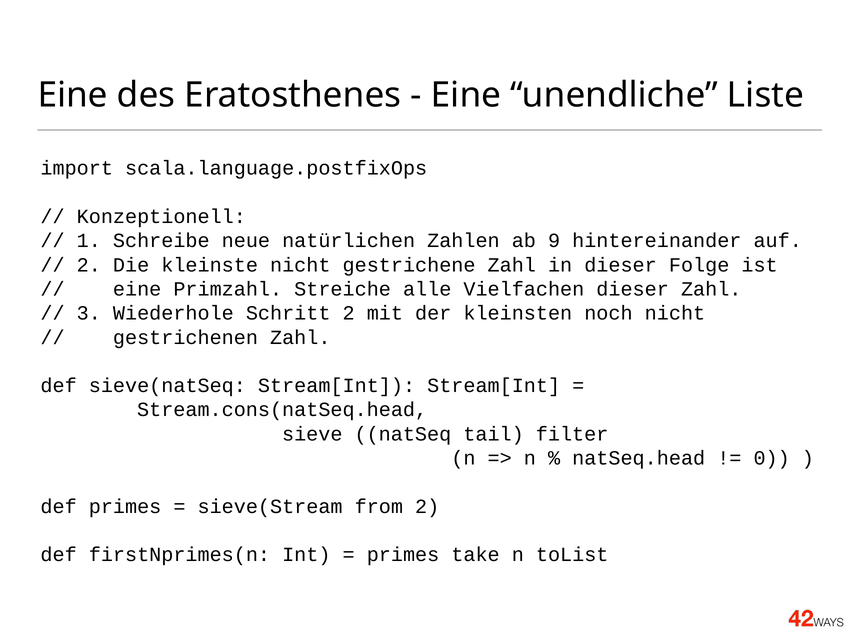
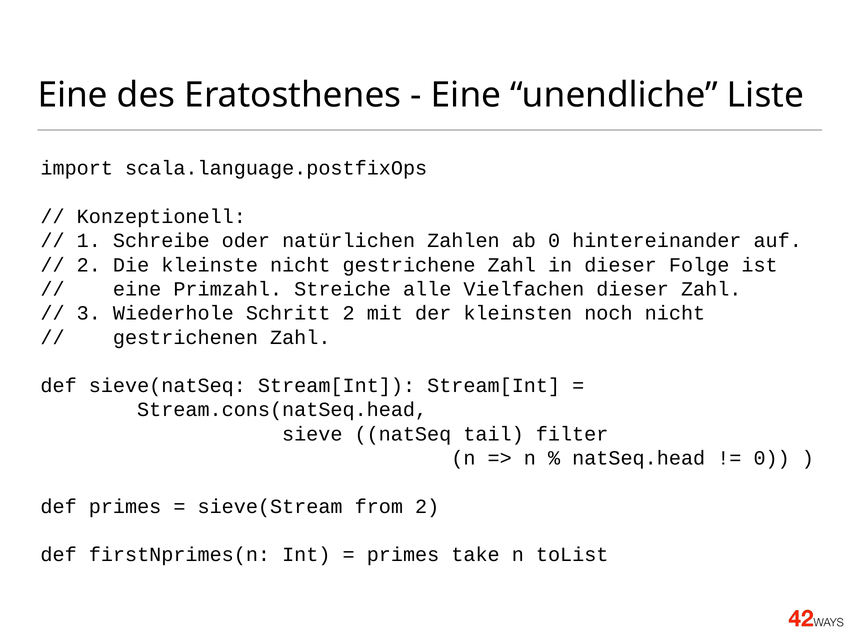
neue: neue -> oder
ab 9: 9 -> 0
